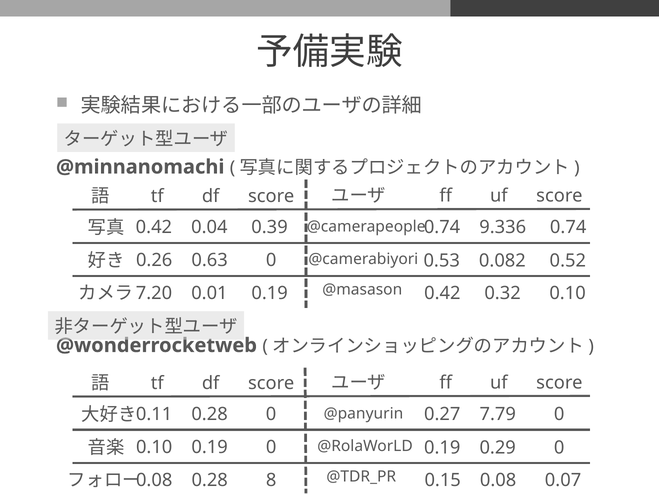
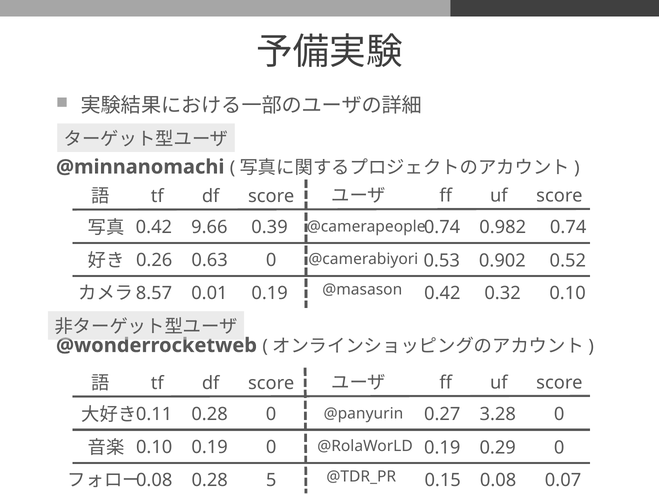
0.04: 0.04 -> 9.66
9.336: 9.336 -> 0.982
0.082: 0.082 -> 0.902
7.20: 7.20 -> 8.57
7.79: 7.79 -> 3.28
8: 8 -> 5
